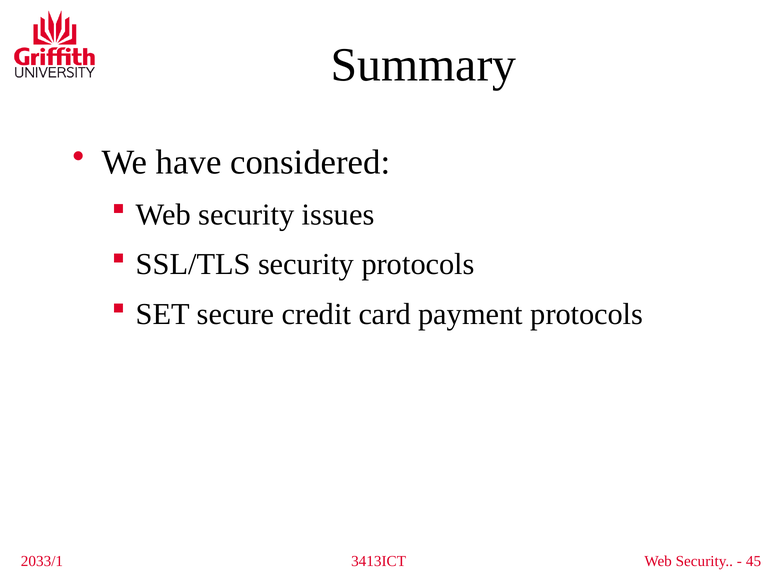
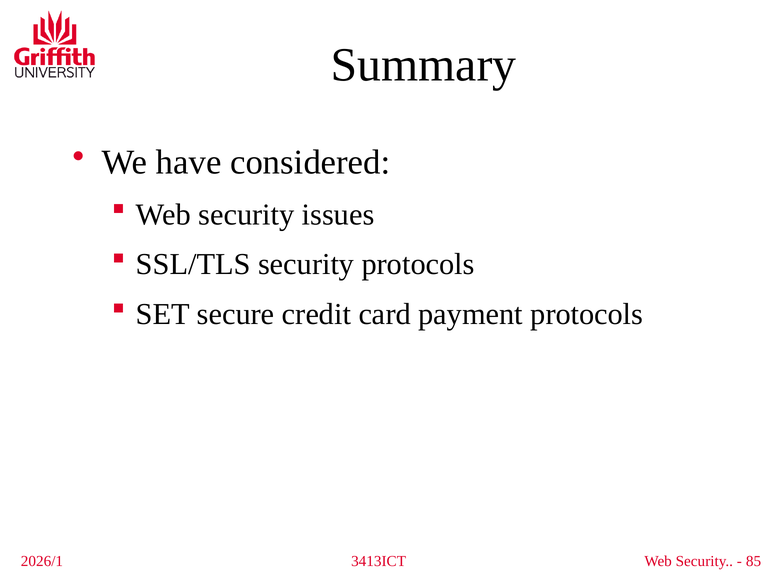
2033/1: 2033/1 -> 2026/1
45: 45 -> 85
